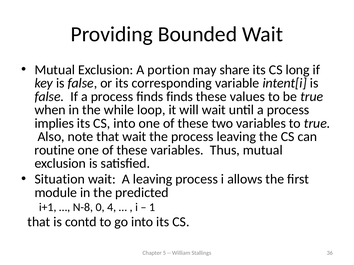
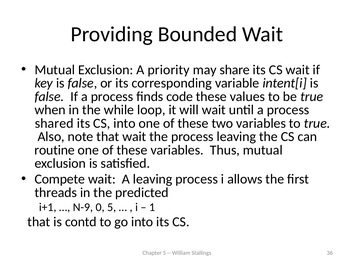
portion: portion -> priority
CS long: long -> wait
finds finds: finds -> code
implies: implies -> shared
Situation: Situation -> Compete
module: module -> threads
N-8: N-8 -> N-9
0 4: 4 -> 5
